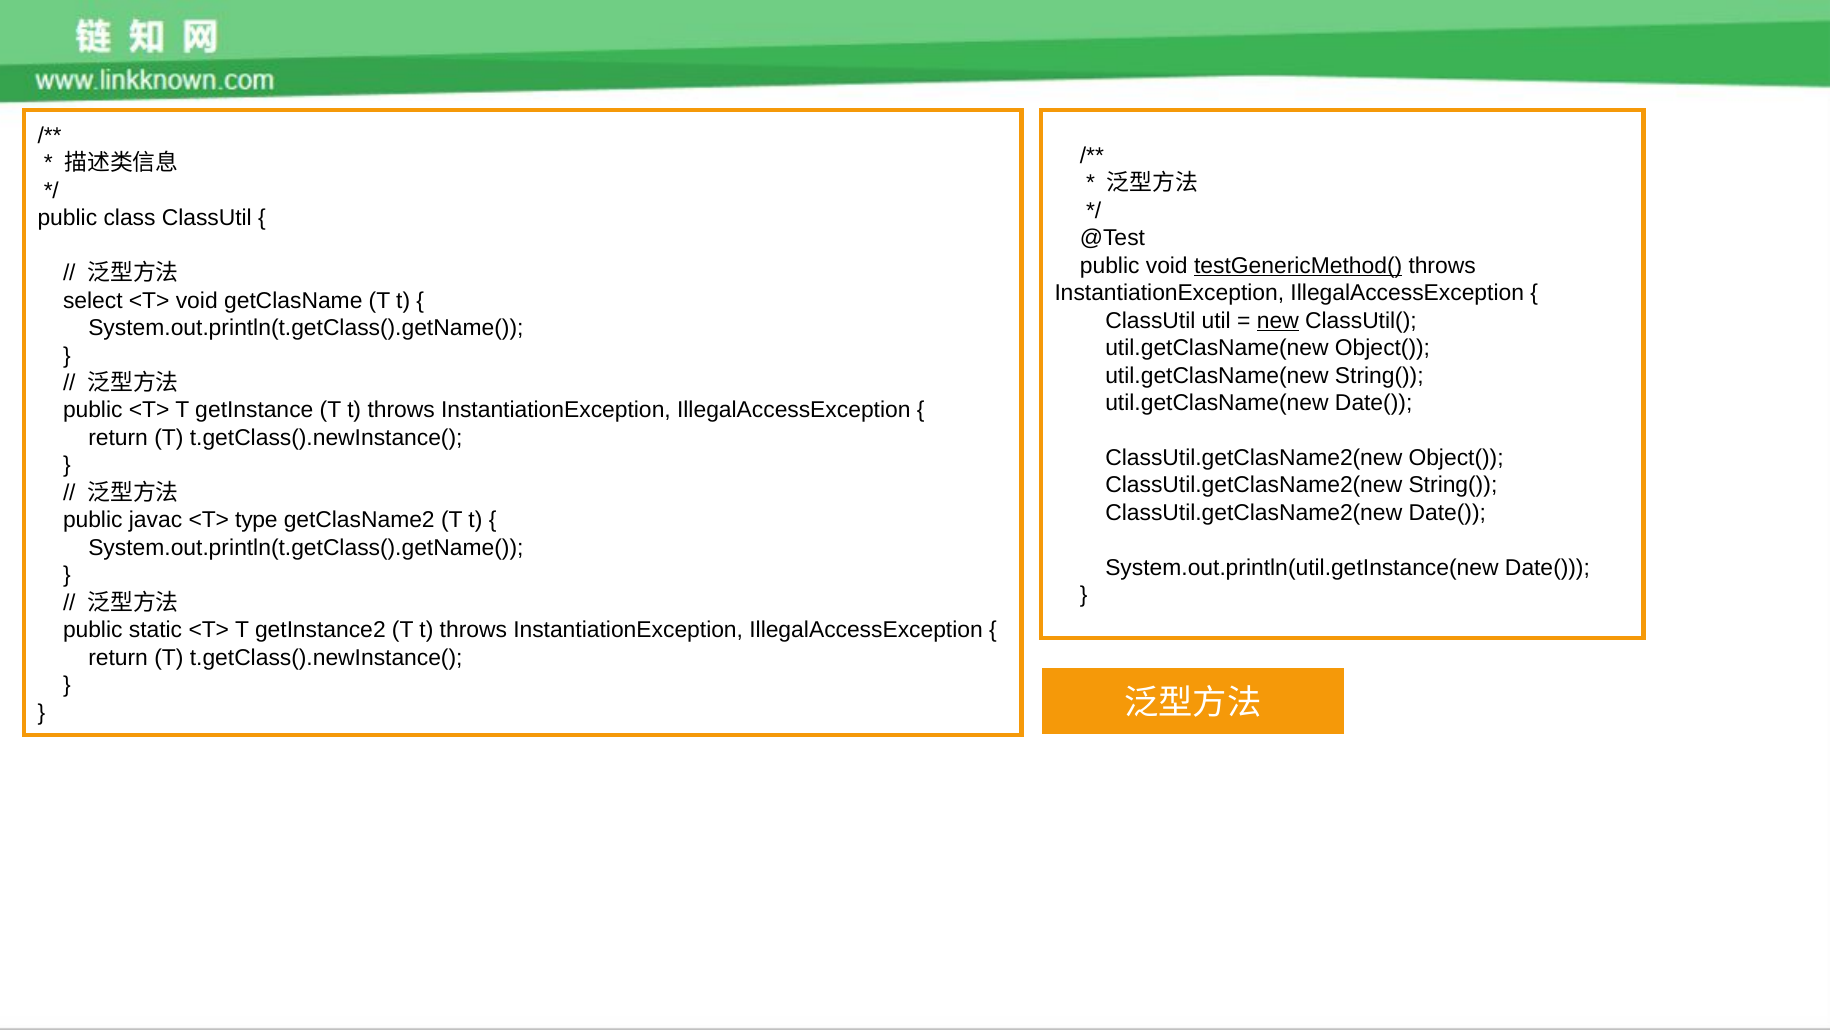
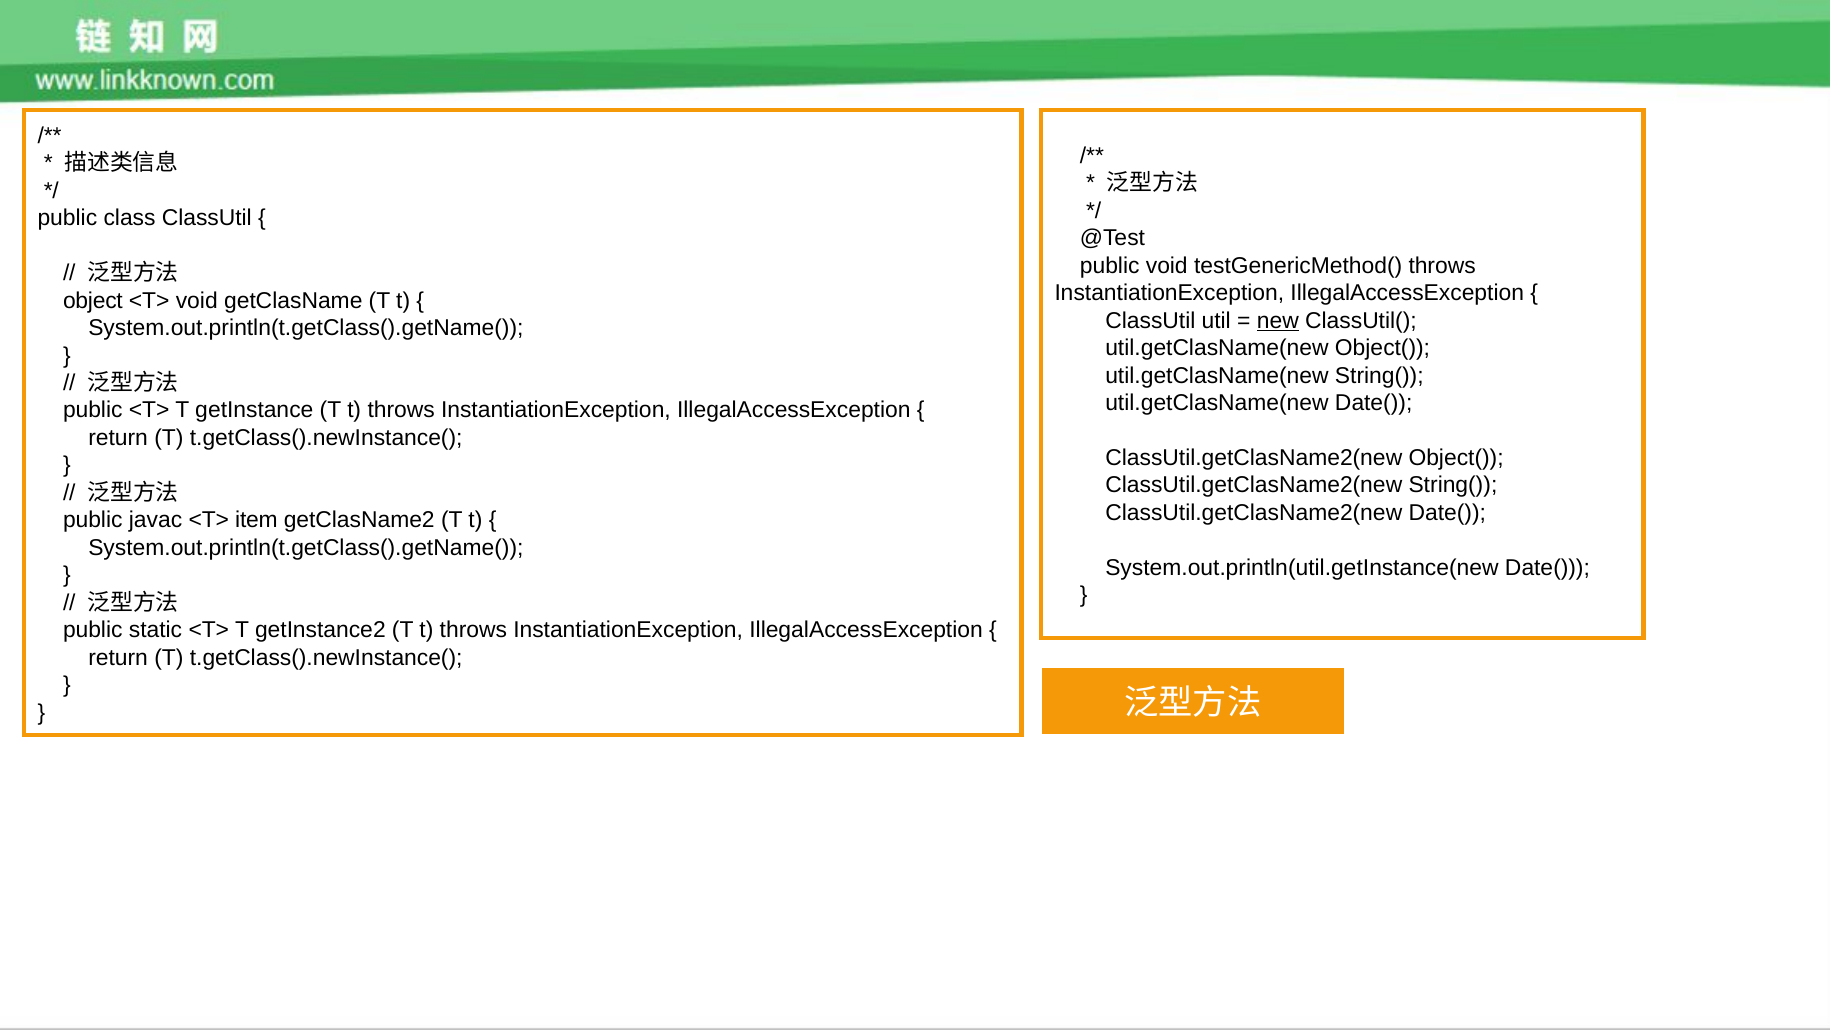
testGenericMethod( underline: present -> none
select: select -> object
type: type -> item
